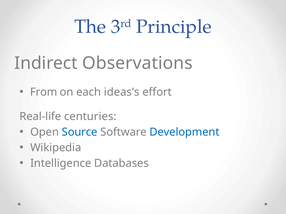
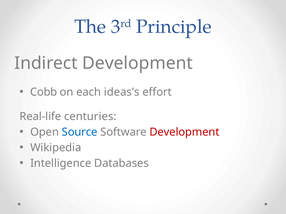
Indirect Observations: Observations -> Development
From: From -> Cobb
Development at (184, 132) colour: blue -> red
